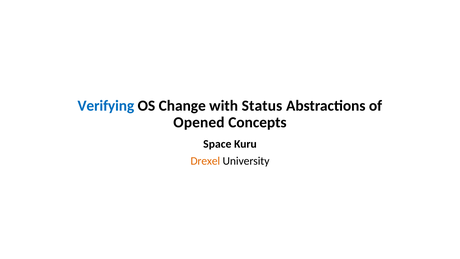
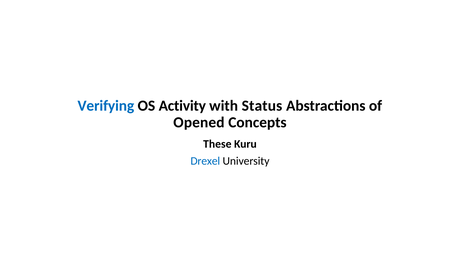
Change: Change -> Activity
Space: Space -> These
Drexel colour: orange -> blue
